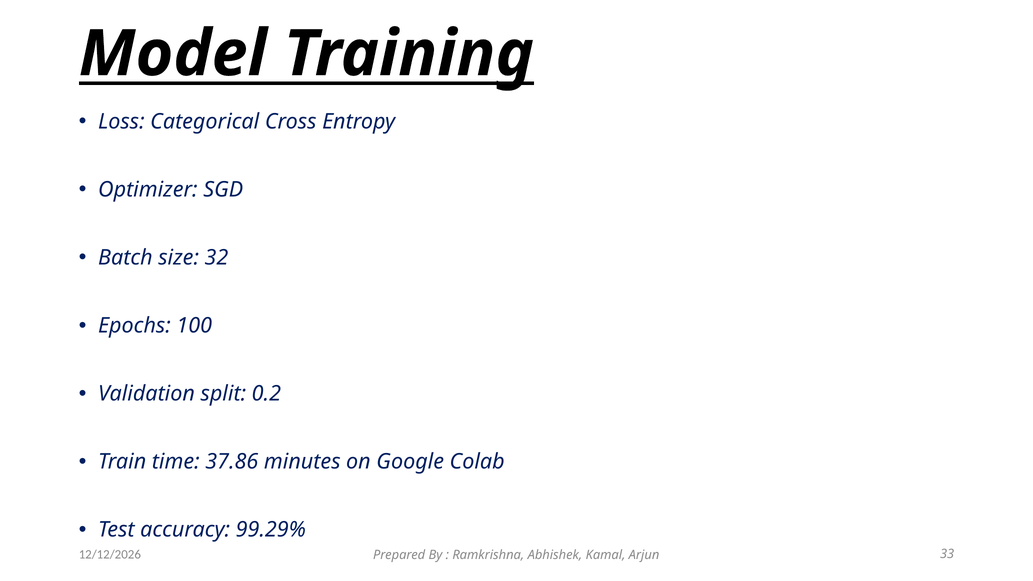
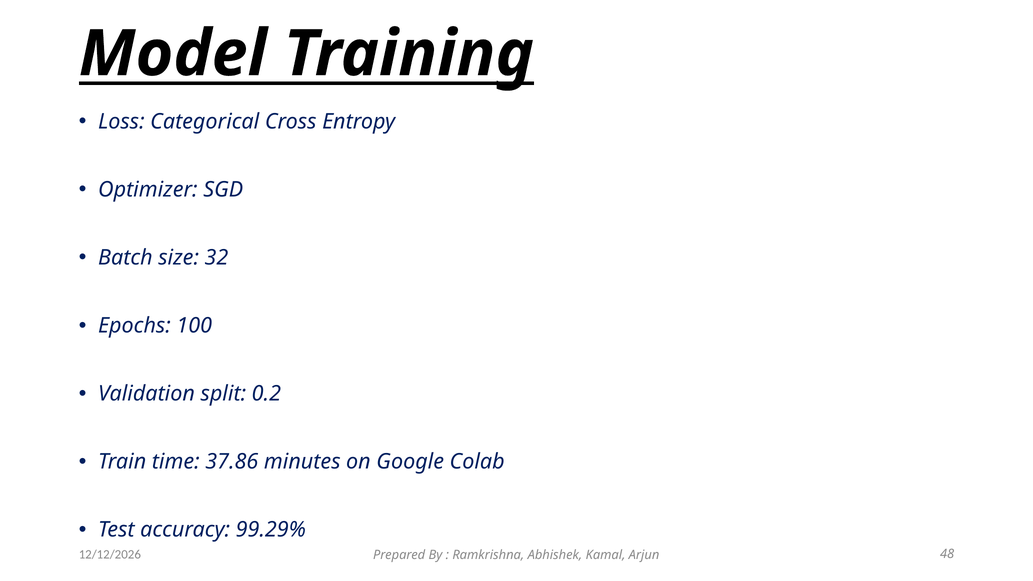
33: 33 -> 48
